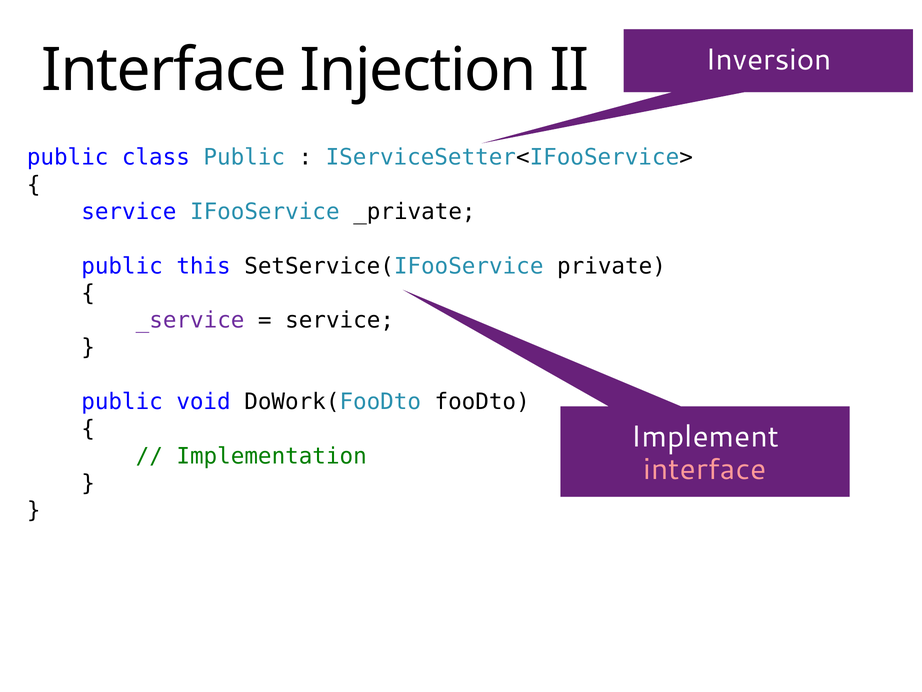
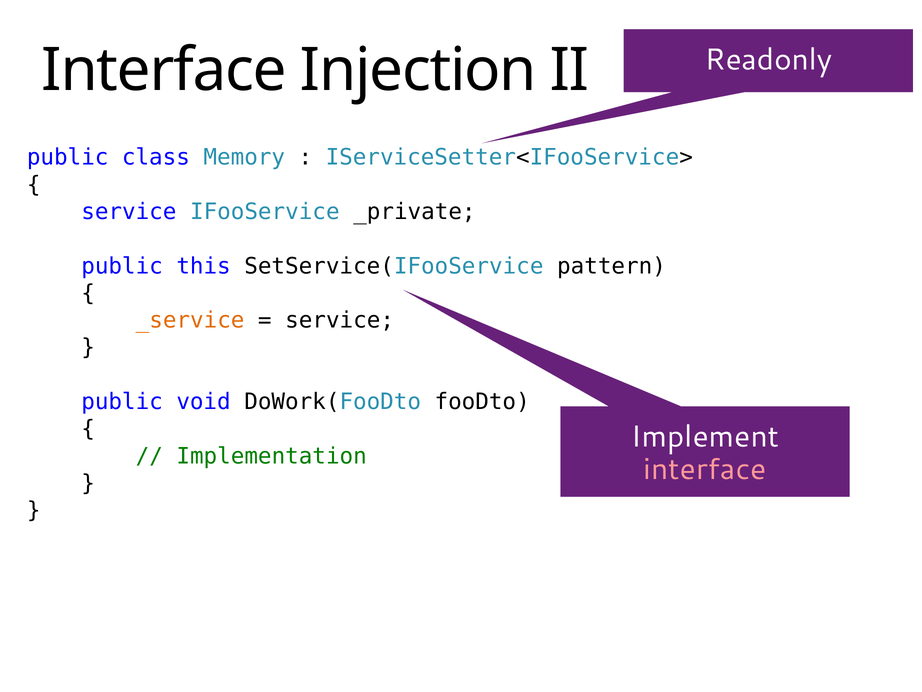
Inversion: Inversion -> Readonly
class Public: Public -> Memory
private: private -> pattern
_service colour: purple -> orange
